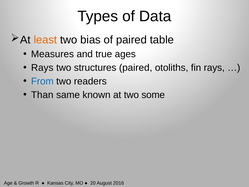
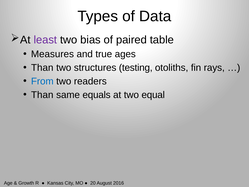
least colour: orange -> purple
Rays at (42, 68): Rays -> Than
structures paired: paired -> testing
known: known -> equals
some: some -> equal
